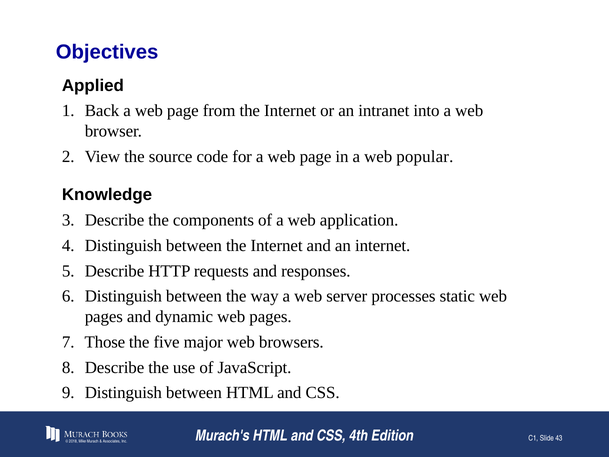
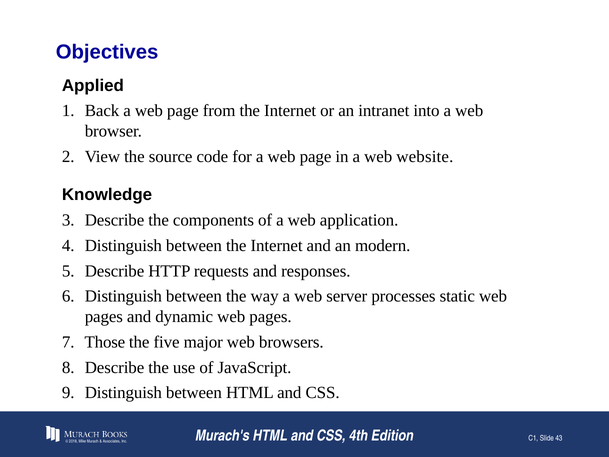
popular: popular -> website
an internet: internet -> modern
